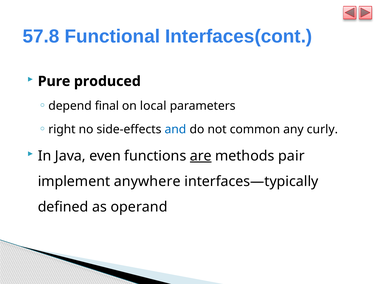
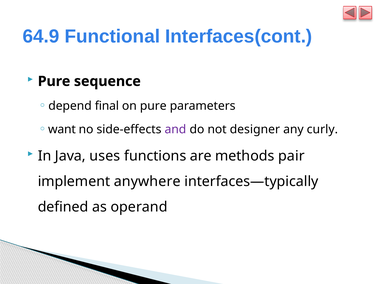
57.8: 57.8 -> 64.9
produced: produced -> sequence
on local: local -> pure
right: right -> want
and colour: blue -> purple
common: common -> designer
even: even -> uses
are underline: present -> none
